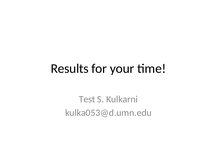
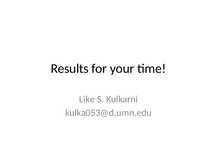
Test: Test -> Like
